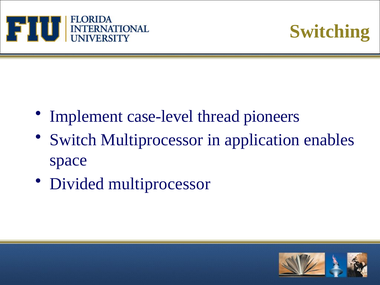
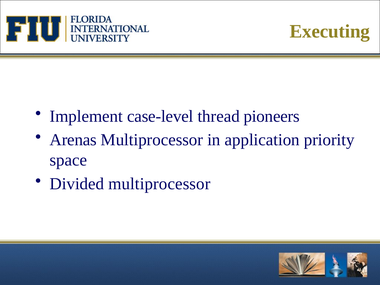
Switching: Switching -> Executing
Switch: Switch -> Arenas
enables: enables -> priority
